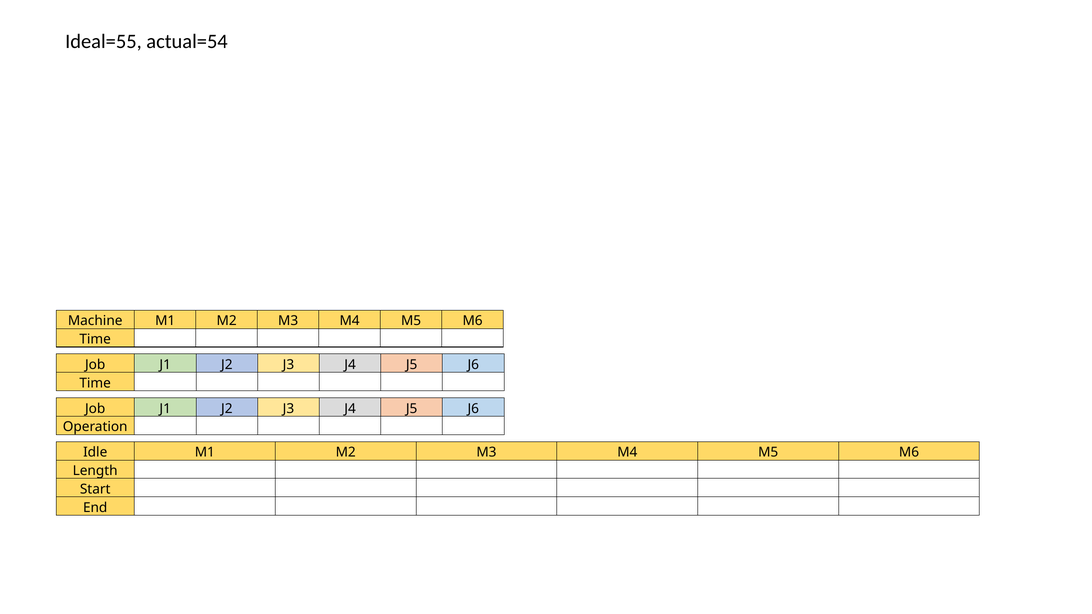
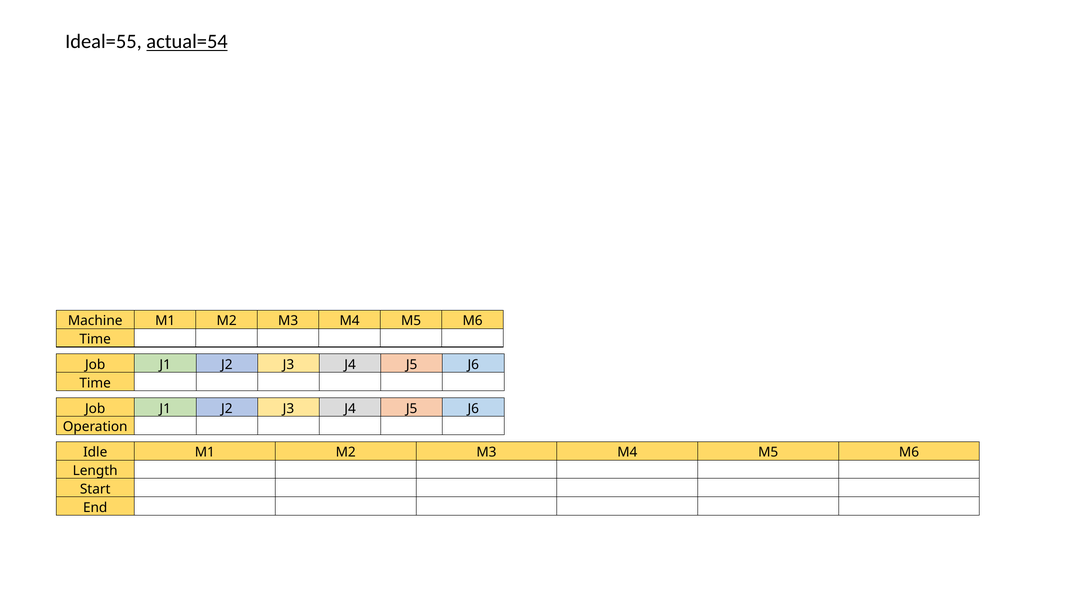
actual=54 underline: none -> present
